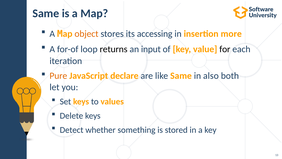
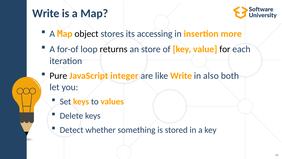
Same at (46, 13): Same -> Write
object colour: orange -> black
input: input -> store
Pure colour: orange -> black
declare: declare -> integer
like Same: Same -> Write
